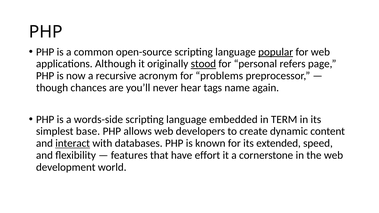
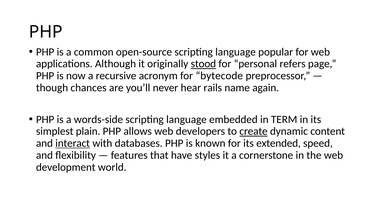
popular underline: present -> none
problems: problems -> bytecode
tags: tags -> rails
base: base -> plain
create underline: none -> present
effort: effort -> styles
